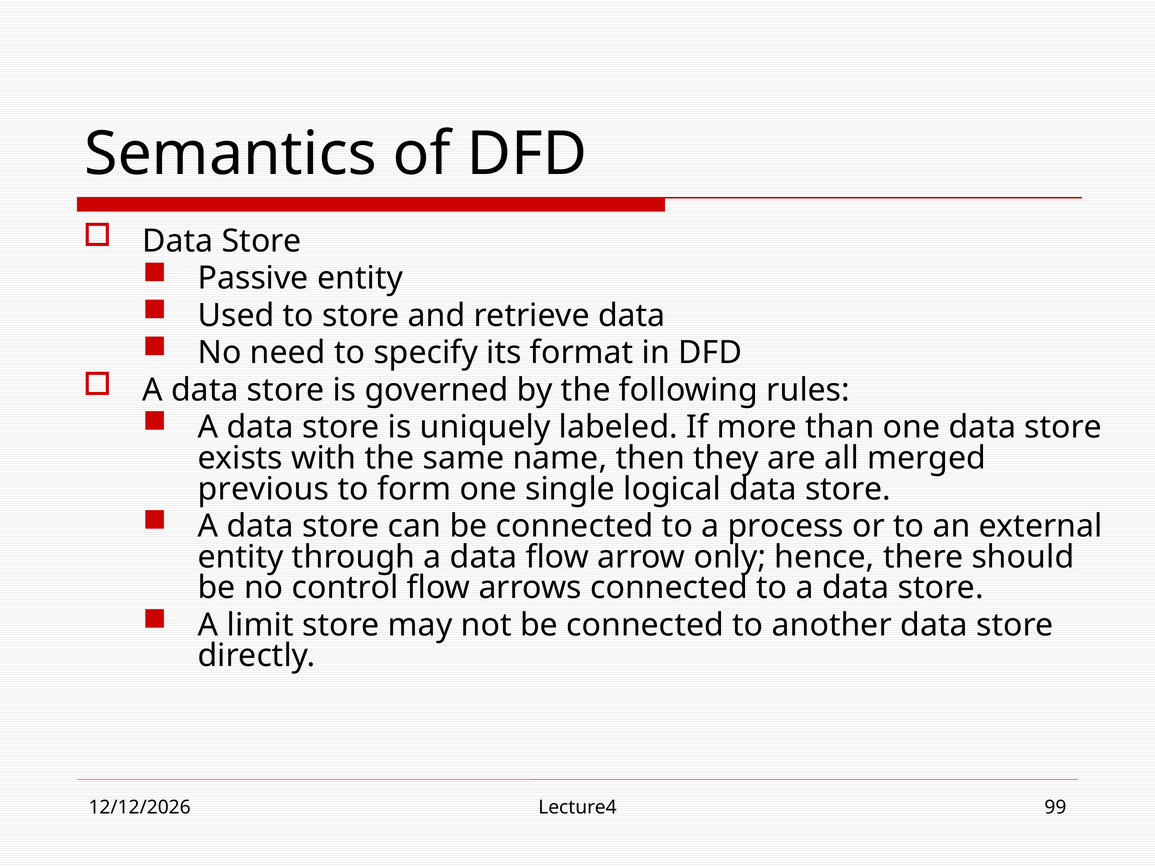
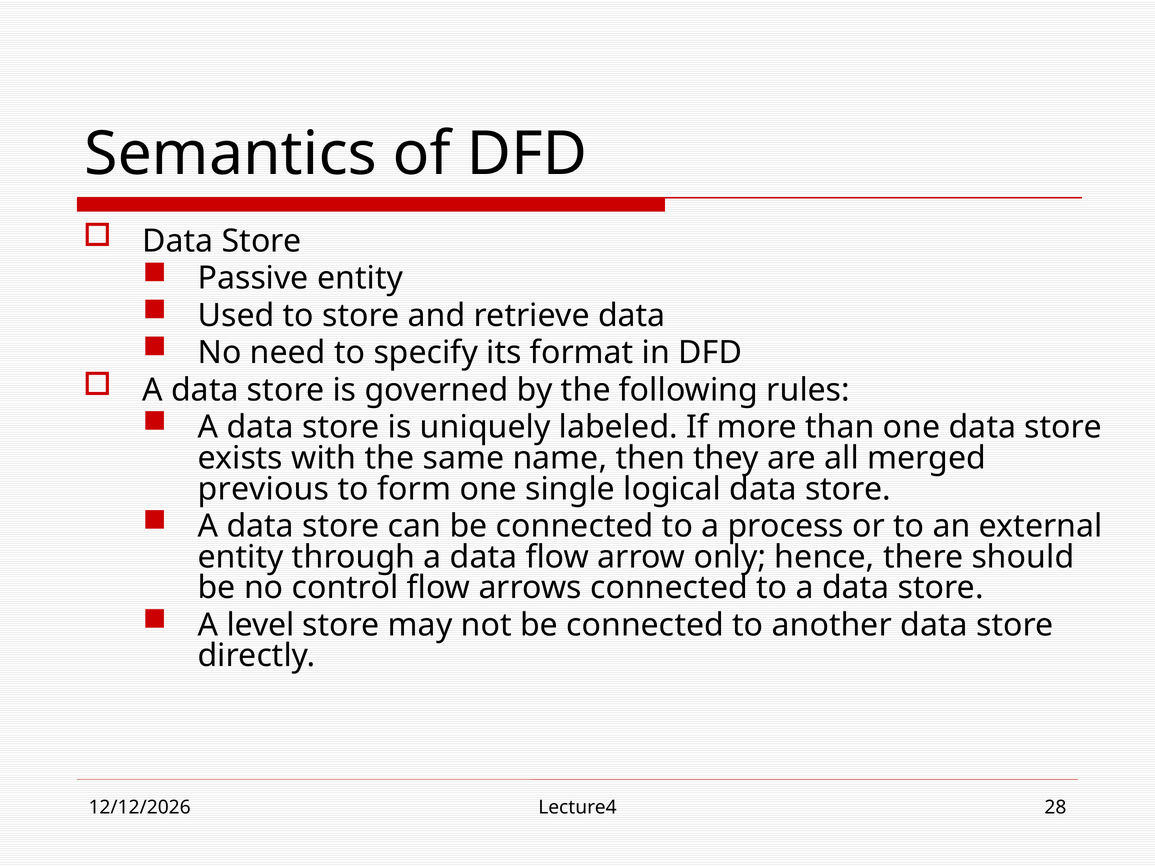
limit: limit -> level
99: 99 -> 28
